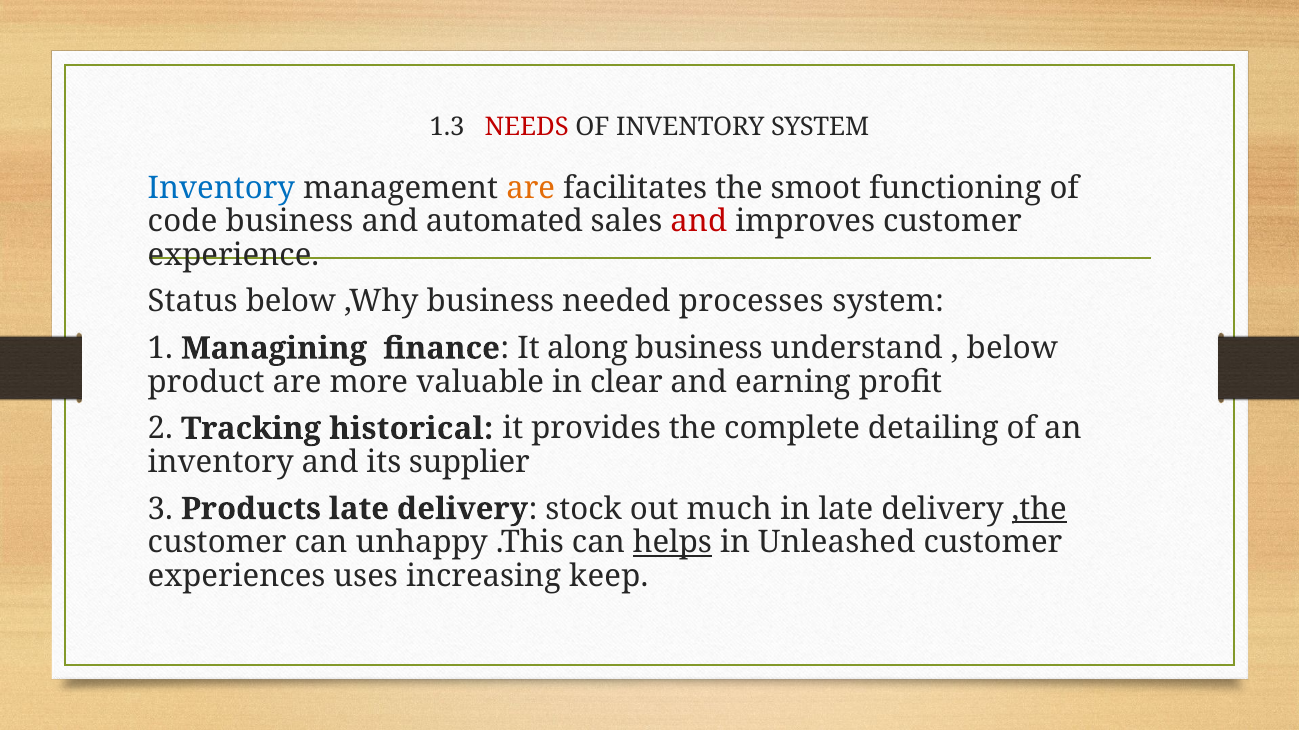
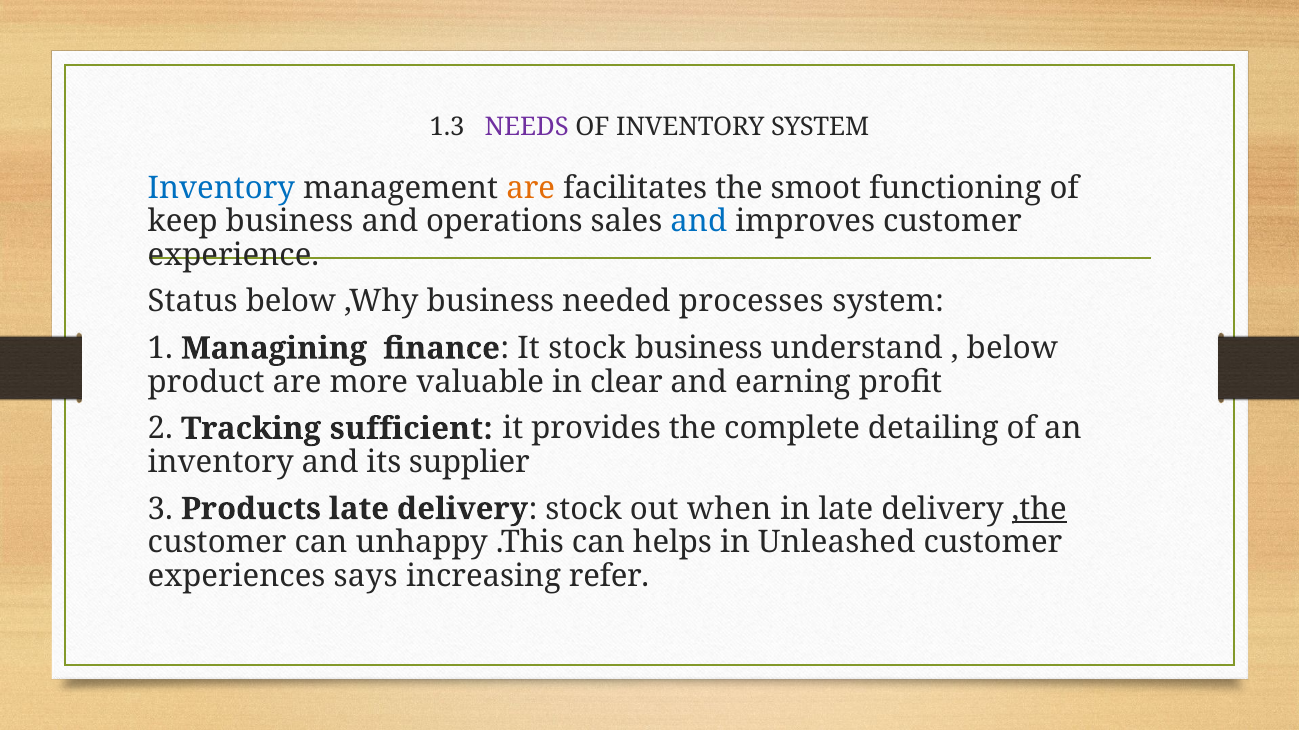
NEEDS colour: red -> purple
code: code -> keep
automated: automated -> operations
and at (699, 222) colour: red -> blue
It along: along -> stock
historical: historical -> sufficient
much: much -> when
helps underline: present -> none
uses: uses -> says
keep: keep -> refer
